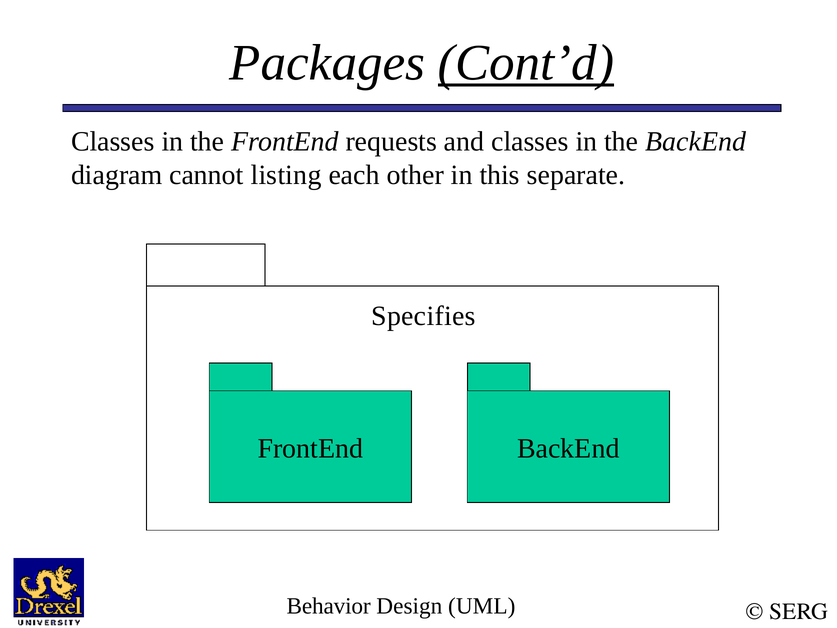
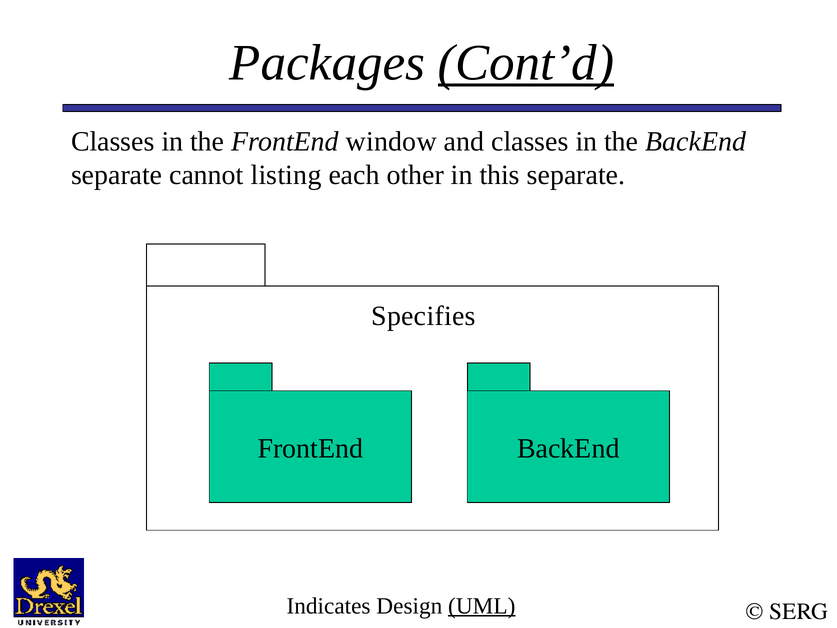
requests: requests -> window
diagram at (117, 175): diagram -> separate
Behavior: Behavior -> Indicates
UML underline: none -> present
